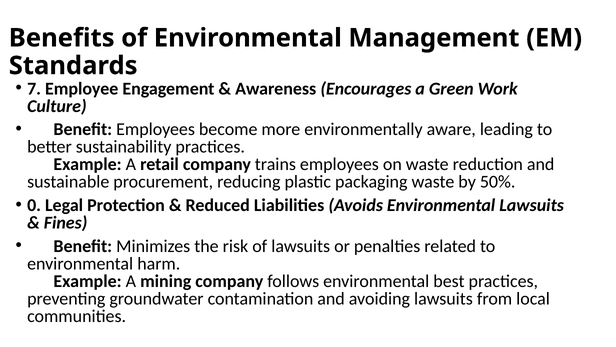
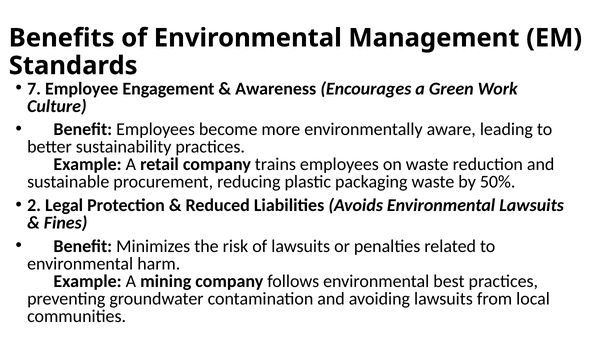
0: 0 -> 2
